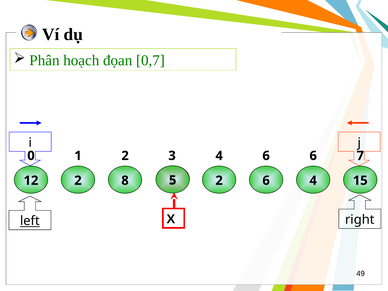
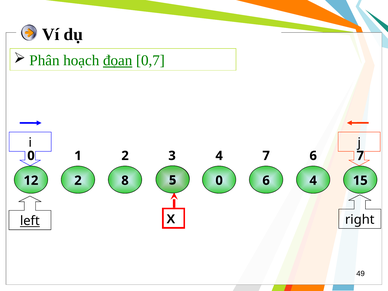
đọan underline: none -> present
4 6: 6 -> 7
8 2: 2 -> 0
